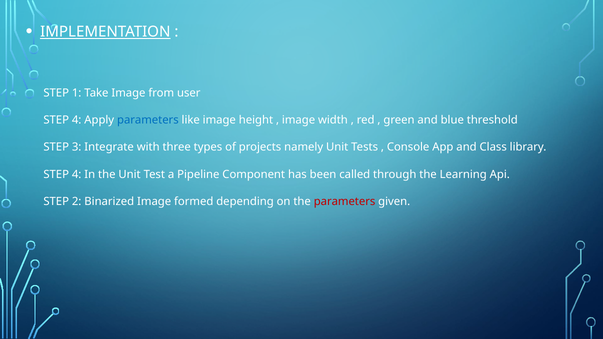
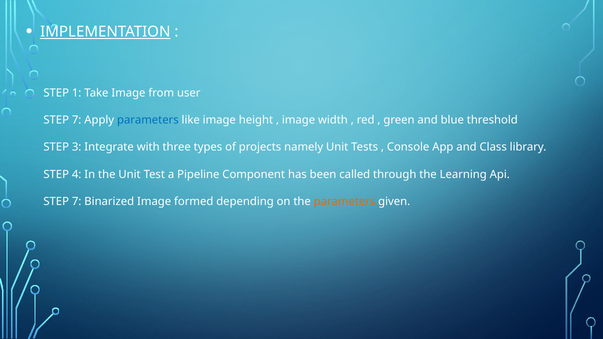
4 at (77, 120): 4 -> 7
2 at (77, 202): 2 -> 7
parameters at (345, 202) colour: red -> orange
